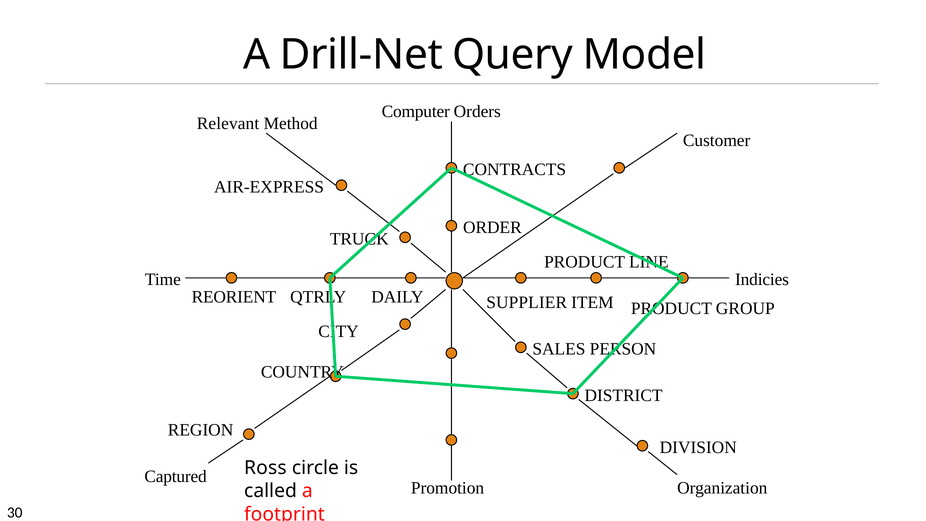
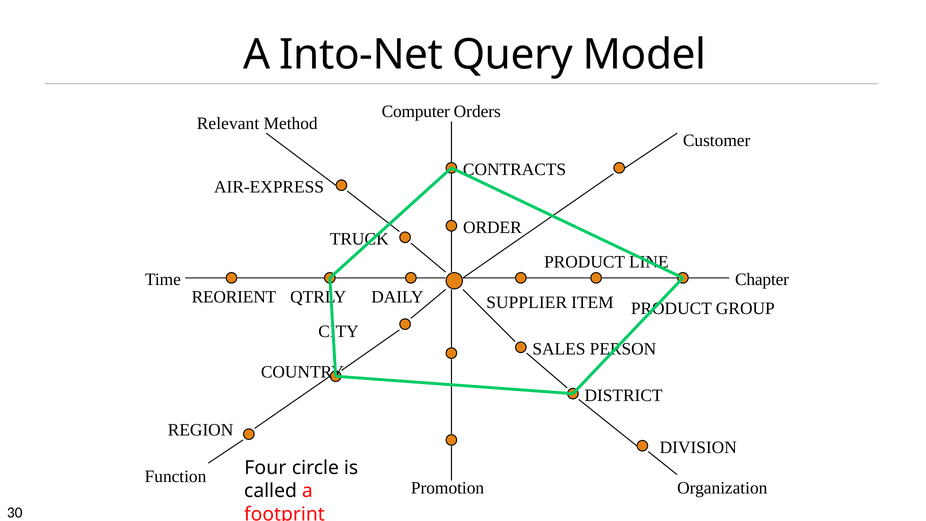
Drill-Net: Drill-Net -> Into-Net
Indicies: Indicies -> Chapter
Ross: Ross -> Four
Captured: Captured -> Function
